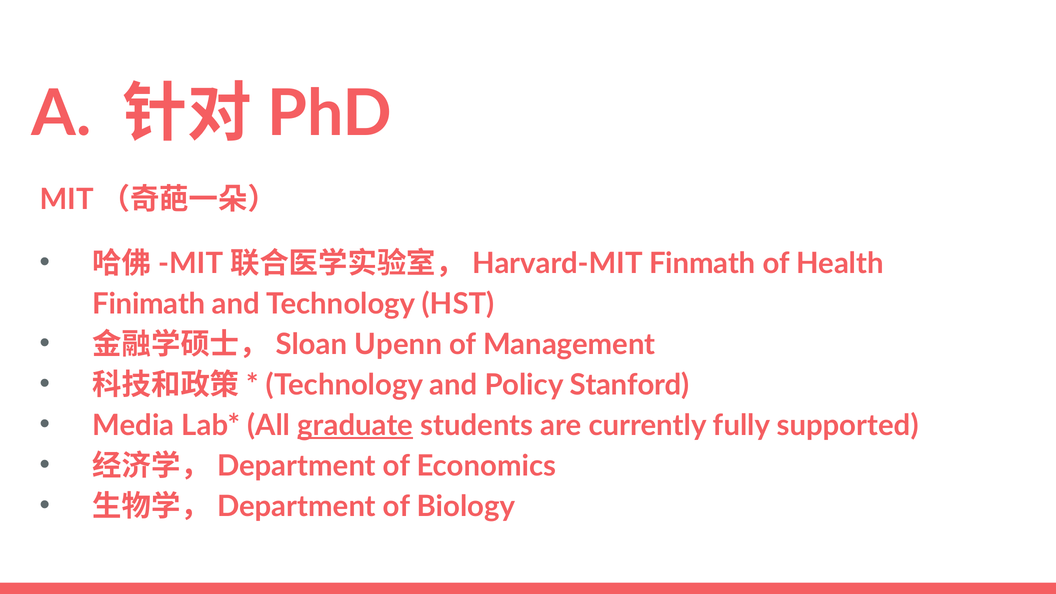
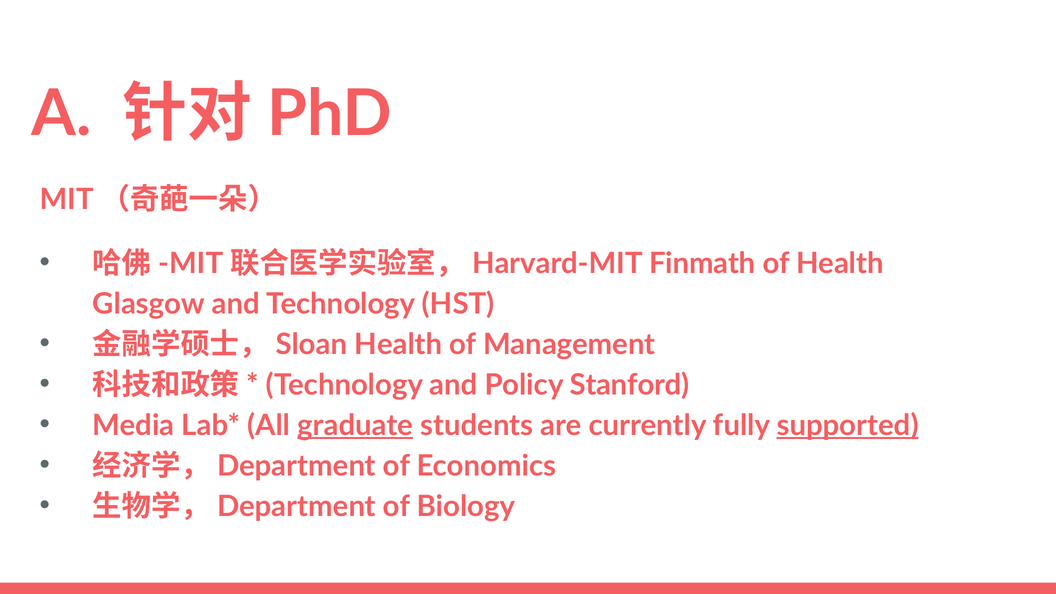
Finimath: Finimath -> Glasgow
Upenn at (398, 344): Upenn -> Health
supported underline: none -> present
